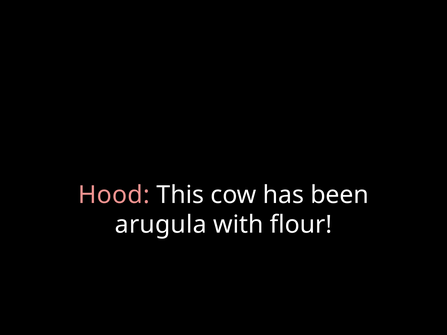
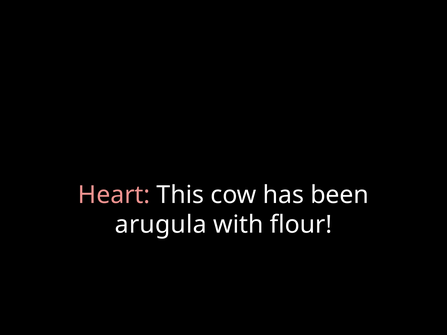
Hood: Hood -> Heart
